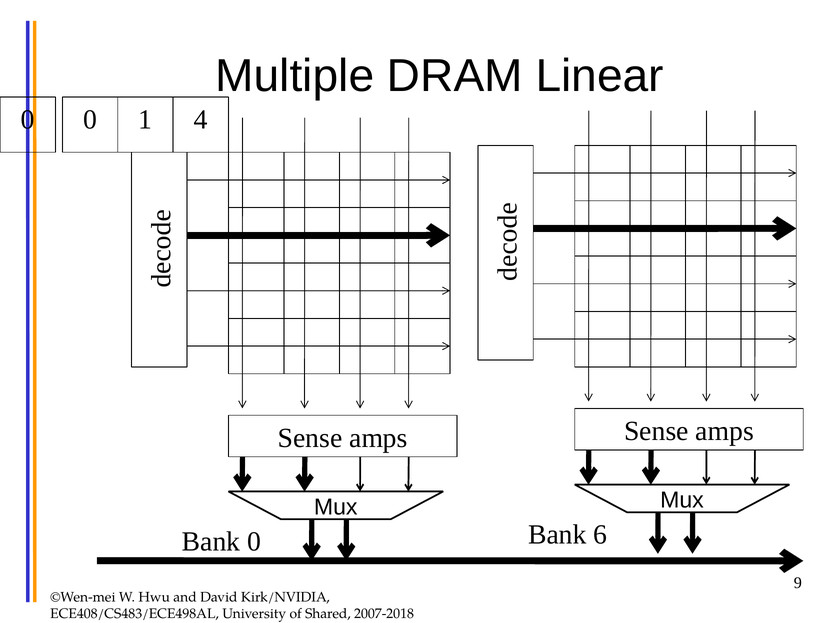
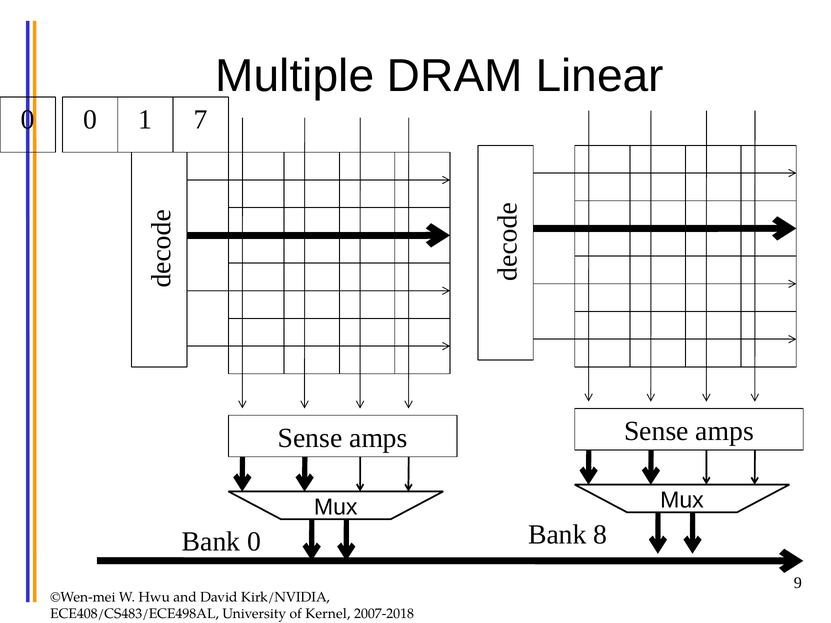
4: 4 -> 7
6: 6 -> 8
Shared: Shared -> Kernel
